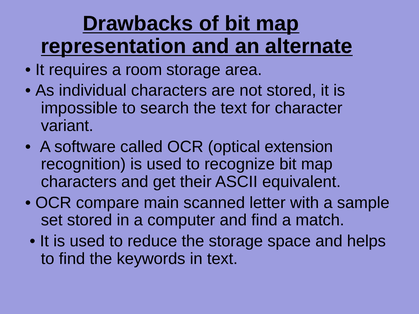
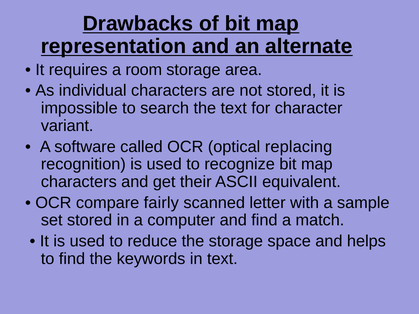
extension: extension -> replacing
main: main -> fairly
